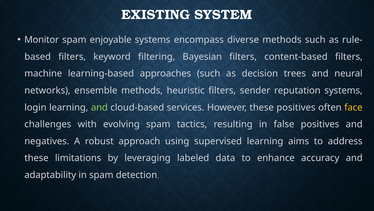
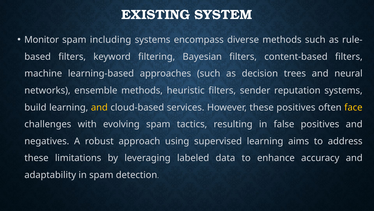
enjoyable: enjoyable -> including
login: login -> build
and at (99, 107) colour: light green -> yellow
